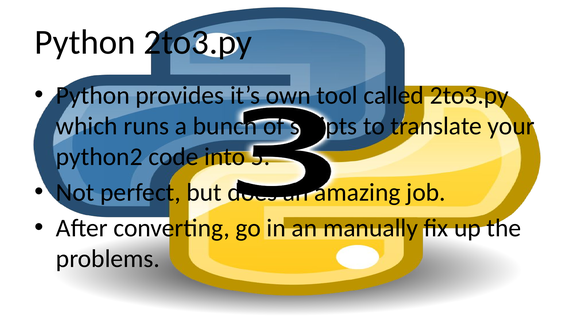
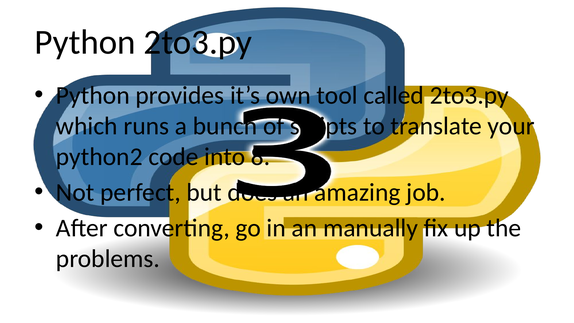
5: 5 -> 8
